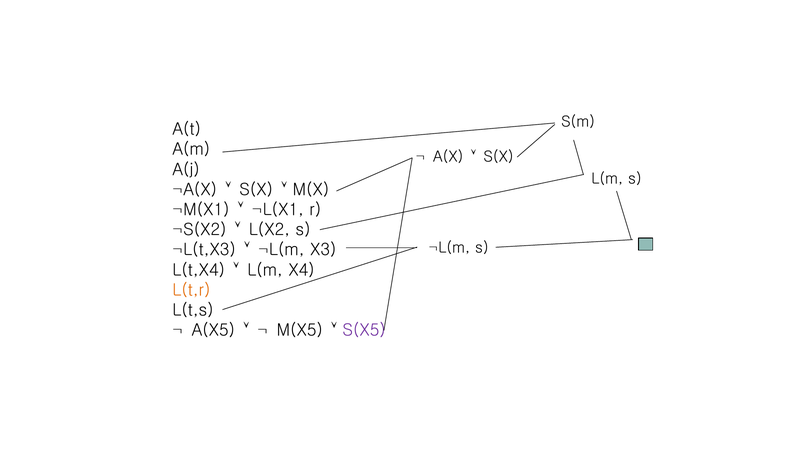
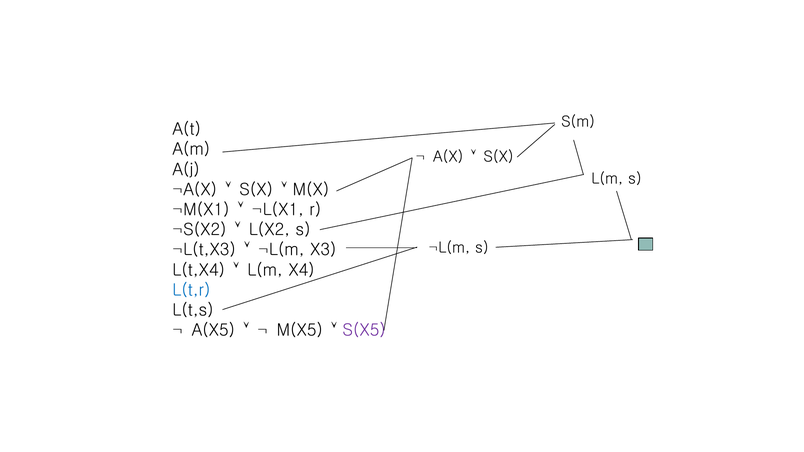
L(t,r colour: orange -> blue
